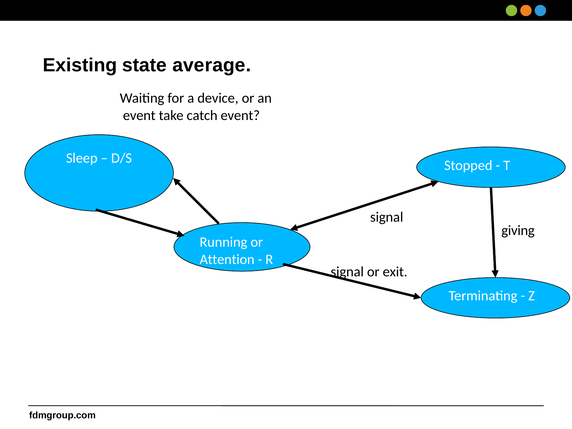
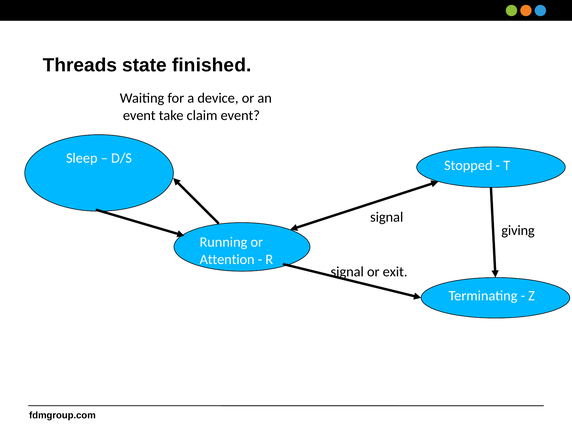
Existing: Existing -> Threads
average: average -> finished
catch: catch -> claim
